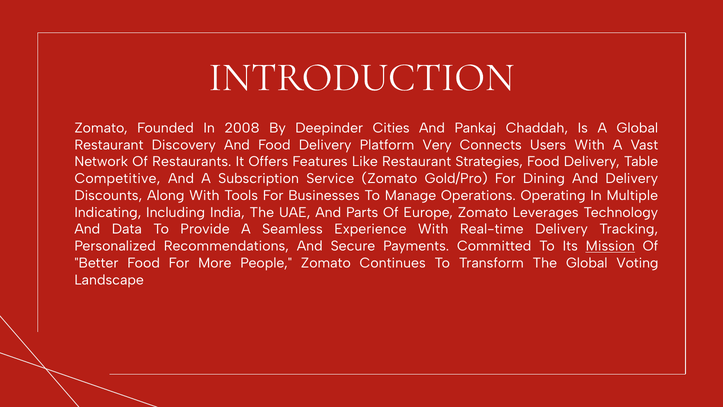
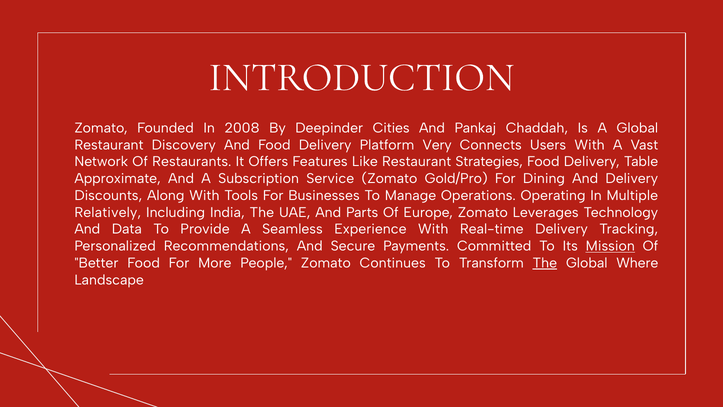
Competitive: Competitive -> Approximate
Indicating: Indicating -> Relatively
The at (545, 263) underline: none -> present
Voting: Voting -> Where
